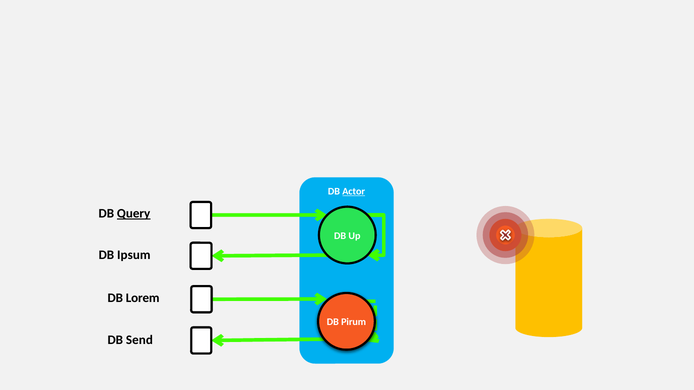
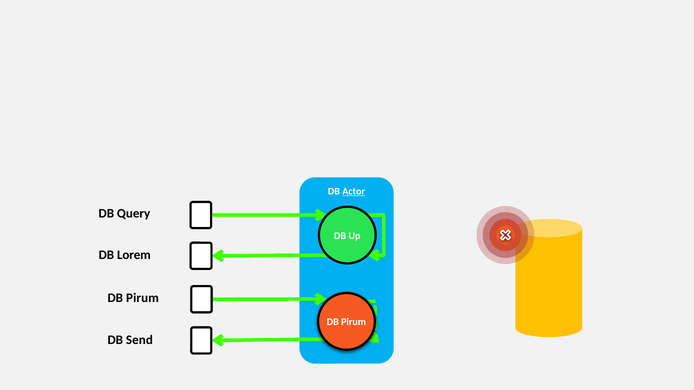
Query underline: present -> none
Ipsum: Ipsum -> Lorem
Lorem at (143, 298): Lorem -> Pirum
